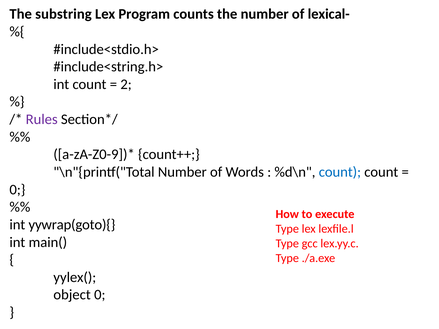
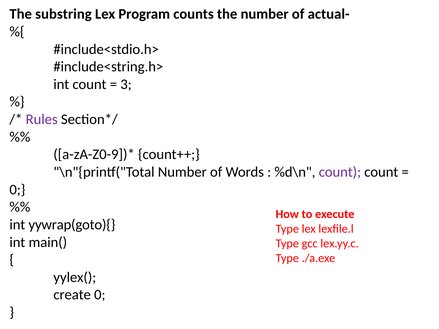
lexical-: lexical- -> actual-
2: 2 -> 3
count at (340, 172) colour: blue -> purple
object: object -> create
